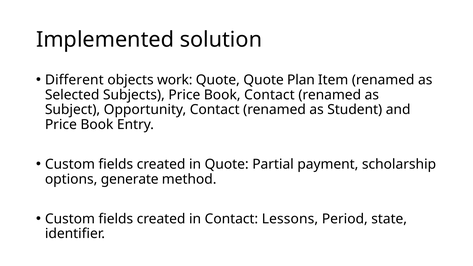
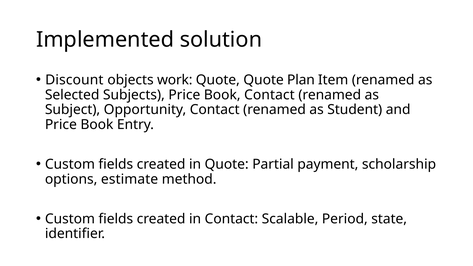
Different: Different -> Discount
generate: generate -> estimate
Lessons: Lessons -> Scalable
